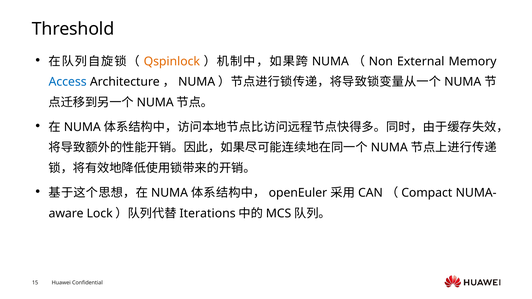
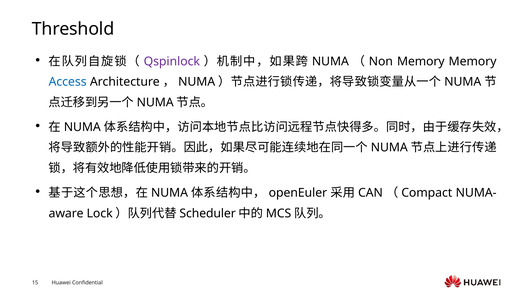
Qspinlock colour: orange -> purple
External at (421, 61): External -> Memory
Iterations: Iterations -> Scheduler
